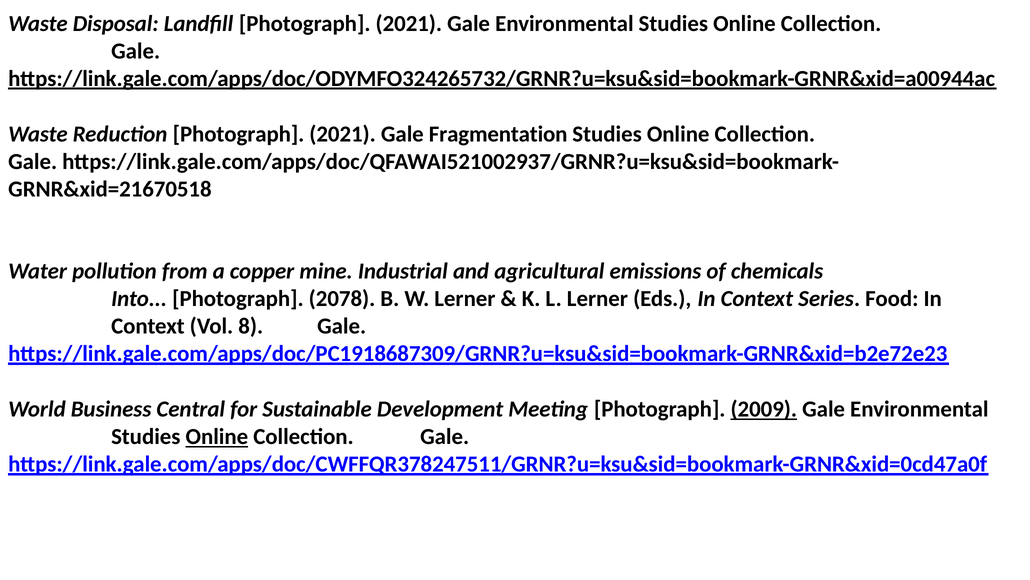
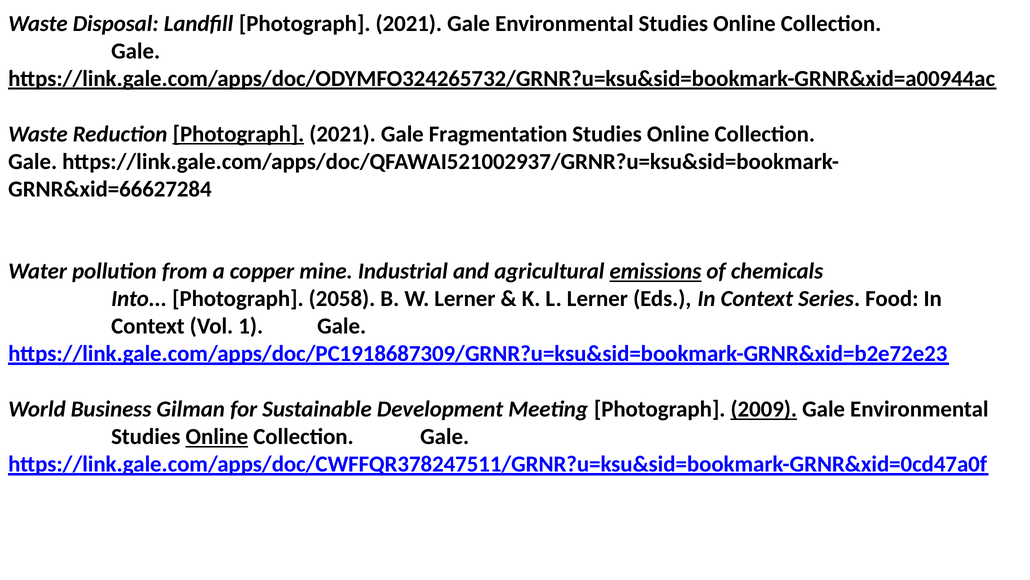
Photograph at (239, 134) underline: none -> present
GRNR&xid=21670518: GRNR&xid=21670518 -> GRNR&xid=66627284
emissions underline: none -> present
2078: 2078 -> 2058
8: 8 -> 1
Central: Central -> Gilman
